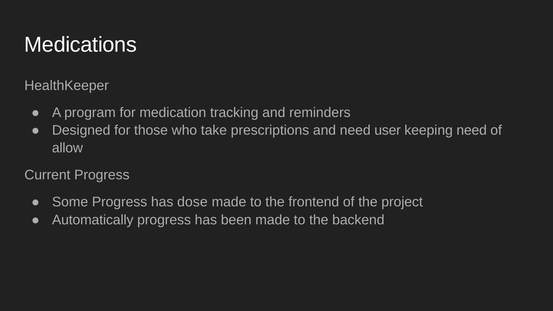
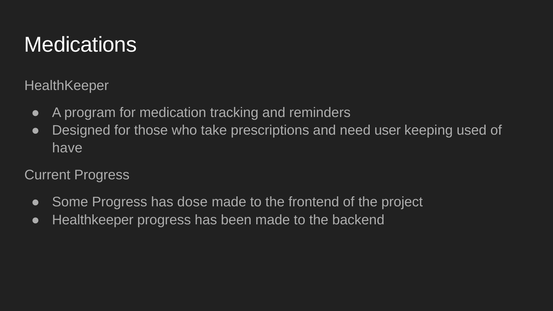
keeping need: need -> used
allow: allow -> have
Automatically at (93, 220): Automatically -> Healthkeeper
